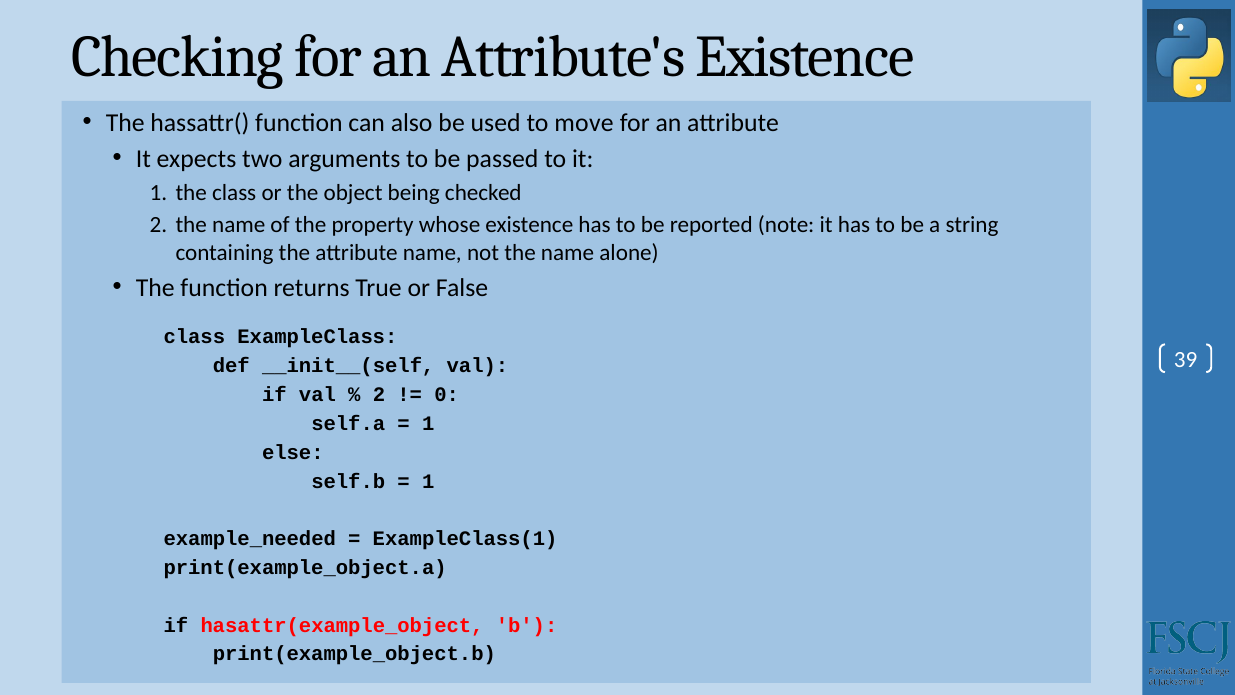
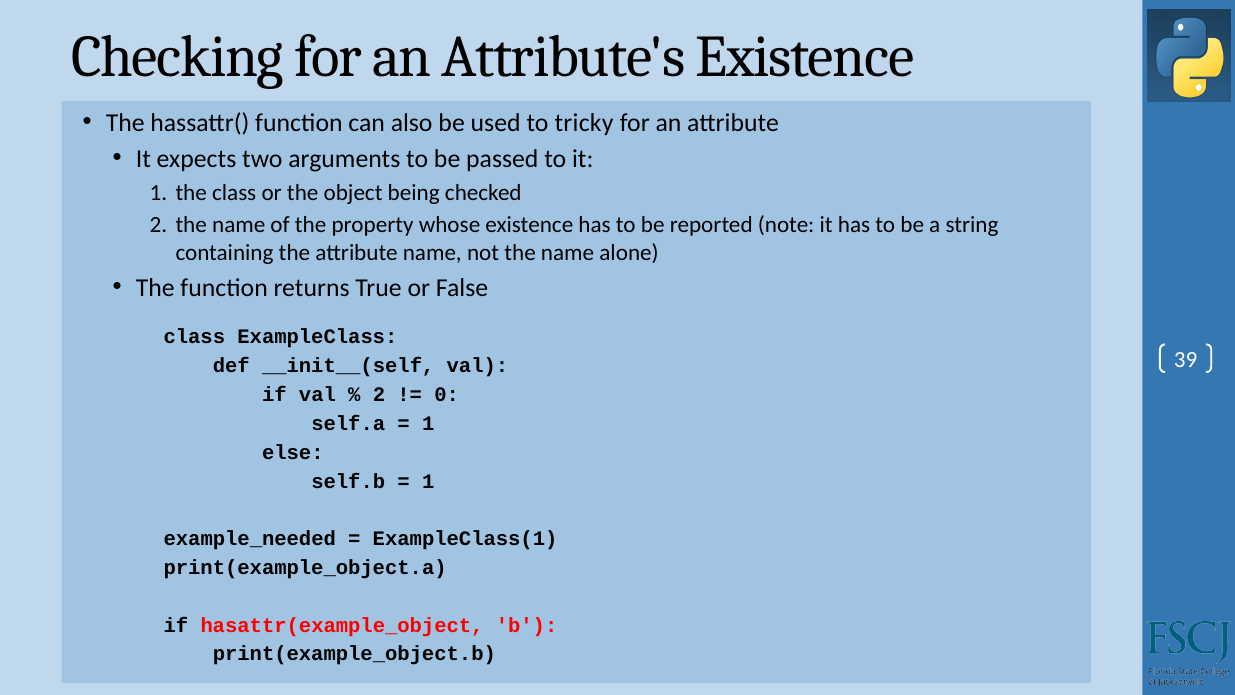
move: move -> tricky
